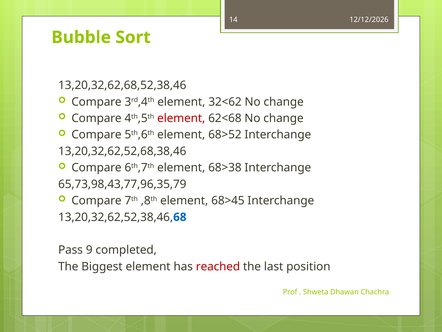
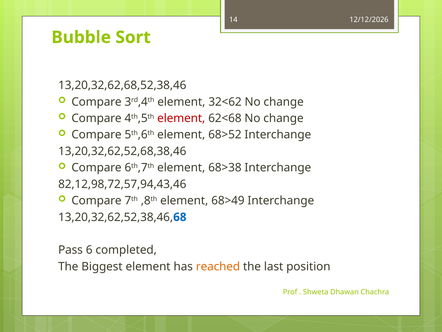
65,73,98,43,77,96,35,79: 65,73,98,43,77,96,35,79 -> 82,12,98,72,57,94,43,46
68>45: 68>45 -> 68>49
9: 9 -> 6
reached colour: red -> orange
